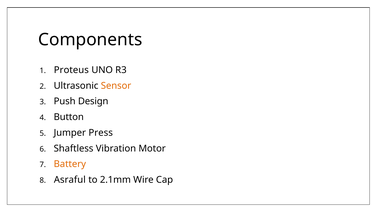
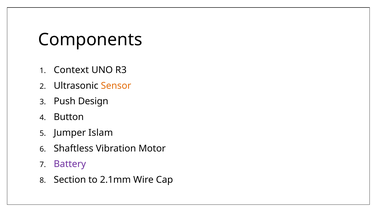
Proteus: Proteus -> Context
Press: Press -> Islam
Battery colour: orange -> purple
Asraful: Asraful -> Section
